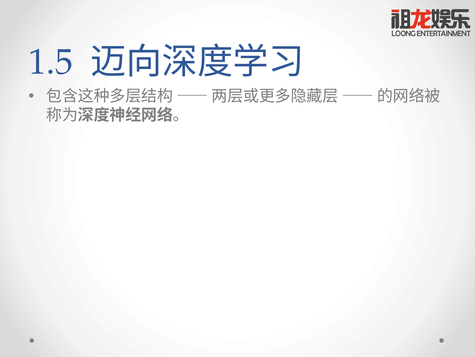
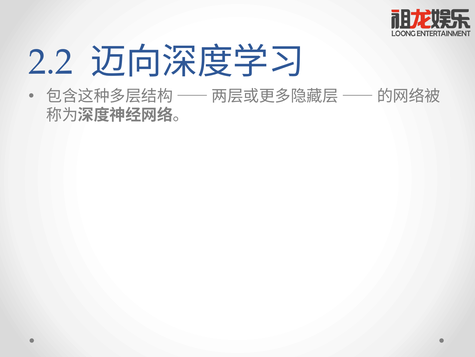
1.5: 1.5 -> 2.2
